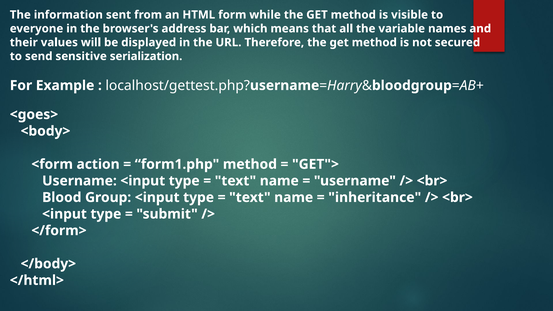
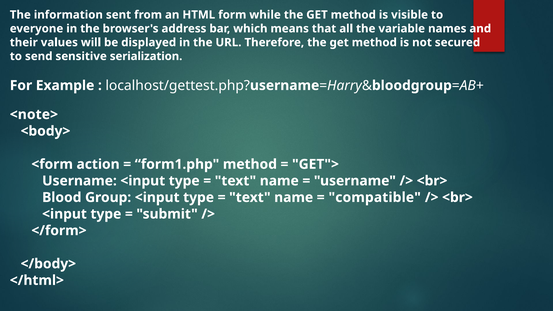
<goes>: <goes> -> <note>
inheritance: inheritance -> compatible
